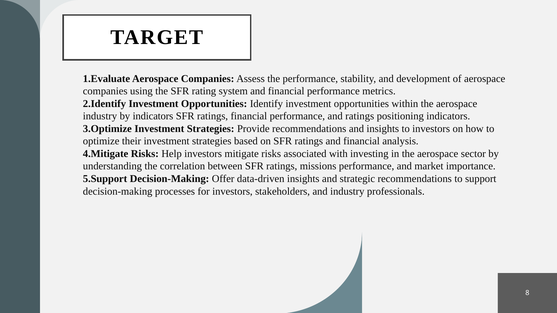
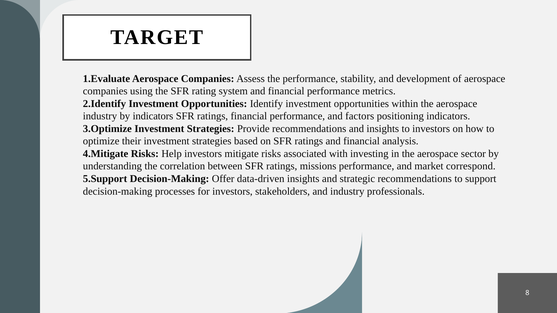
and ratings: ratings -> factors
importance: importance -> correspond
